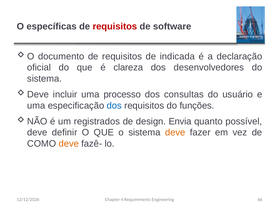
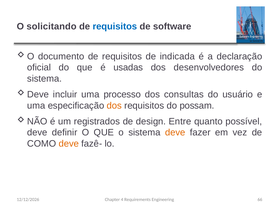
específicas: específicas -> solicitando
requisitos at (115, 26) colour: red -> blue
clareza: clareza -> usadas
dos at (114, 106) colour: blue -> orange
funções: funções -> possam
Envia: Envia -> Entre
